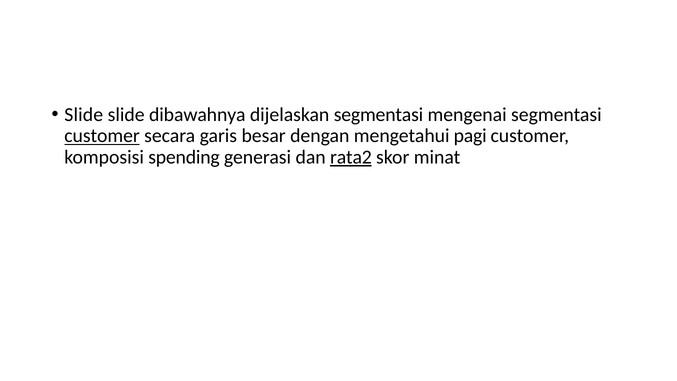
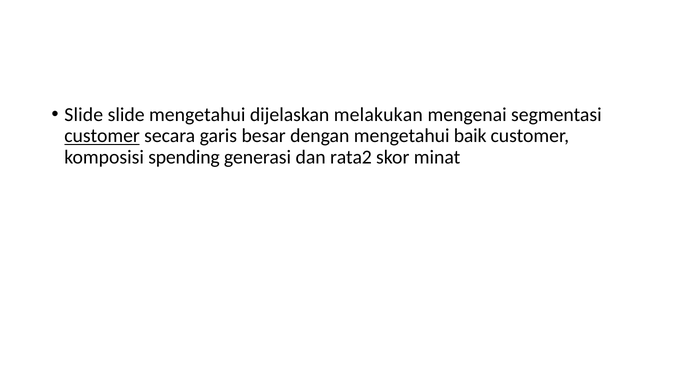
slide dibawahnya: dibawahnya -> mengetahui
dijelaskan segmentasi: segmentasi -> melakukan
pagi: pagi -> baik
rata2 underline: present -> none
